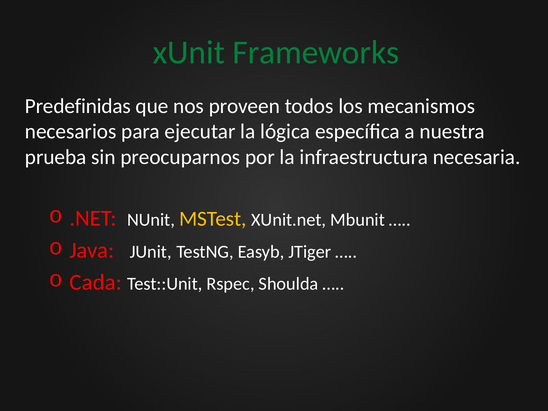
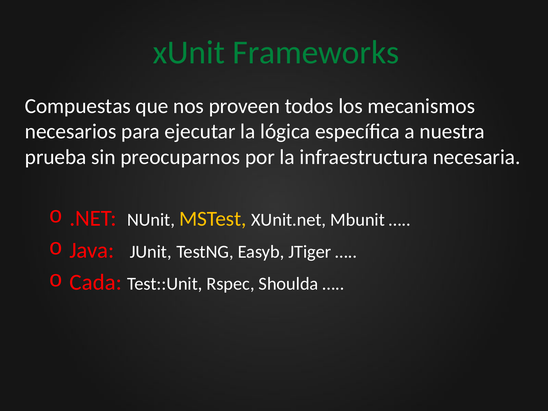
Predefinidas: Predefinidas -> Compuestas
